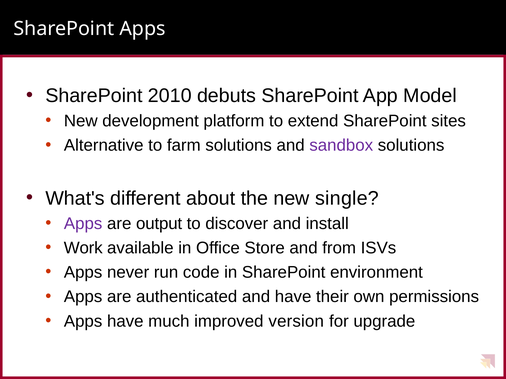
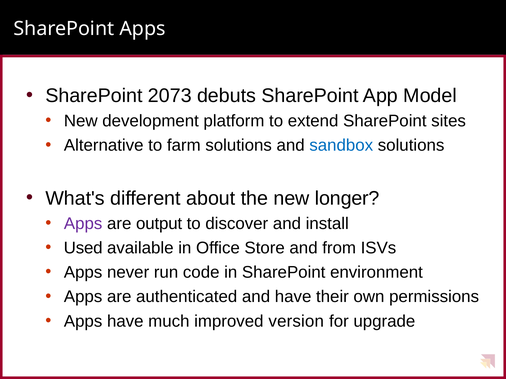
2010: 2010 -> 2073
sandbox colour: purple -> blue
single: single -> longer
Work: Work -> Used
